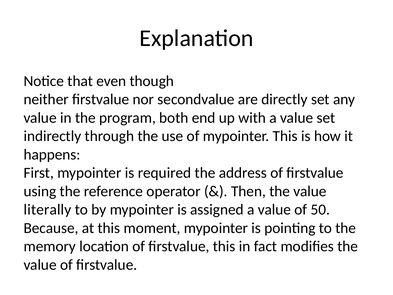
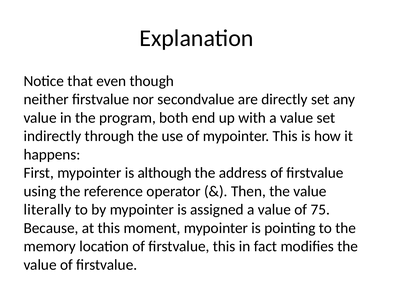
required: required -> although
50: 50 -> 75
